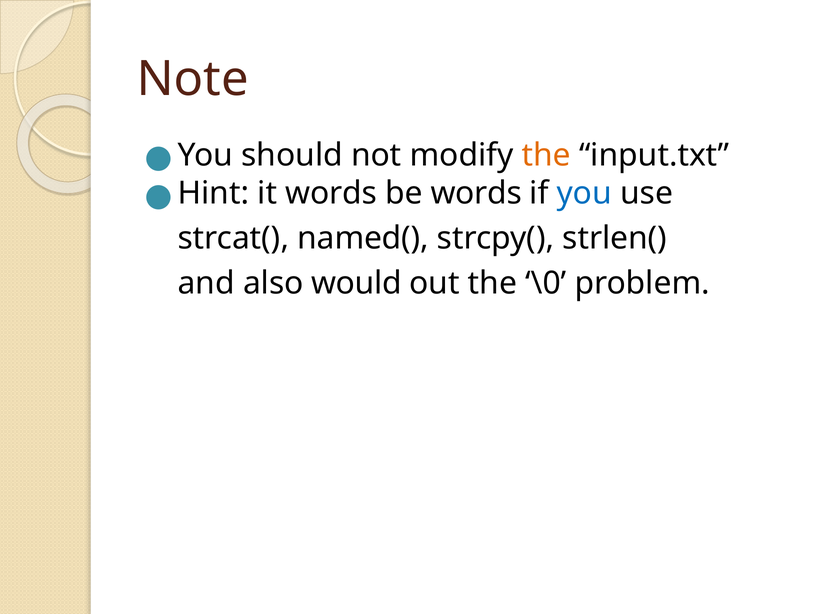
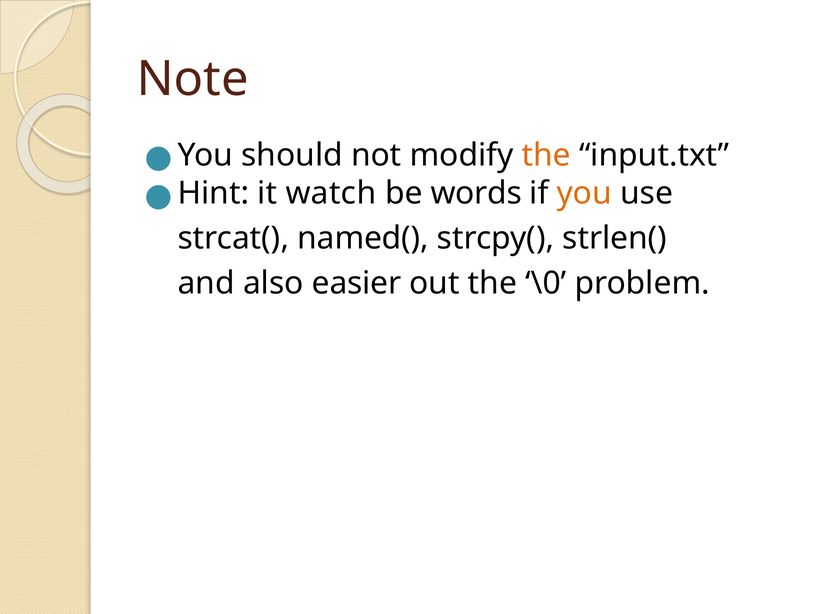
it words: words -> watch
you at (584, 193) colour: blue -> orange
would: would -> easier
